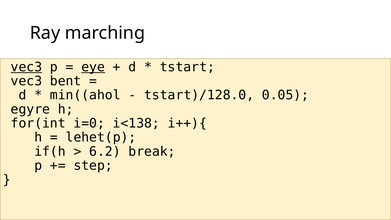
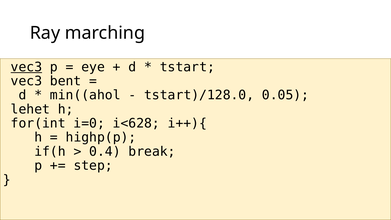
eye underline: present -> none
egyre: egyre -> lehet
i<138: i<138 -> i<628
lehet(p: lehet(p -> highp(p
6.2: 6.2 -> 0.4
